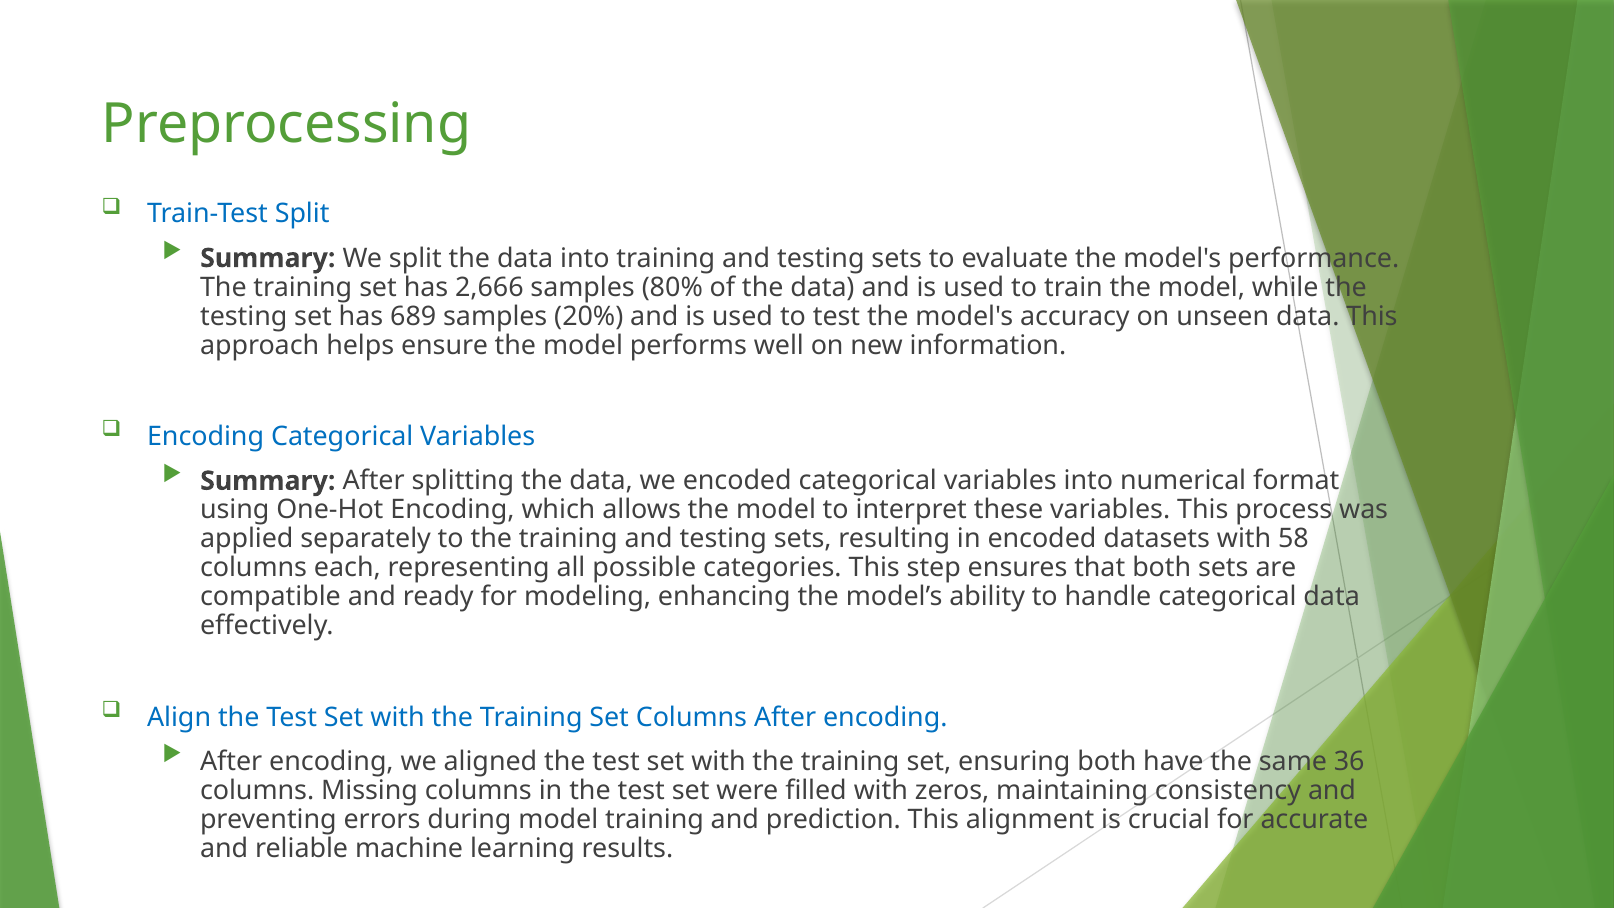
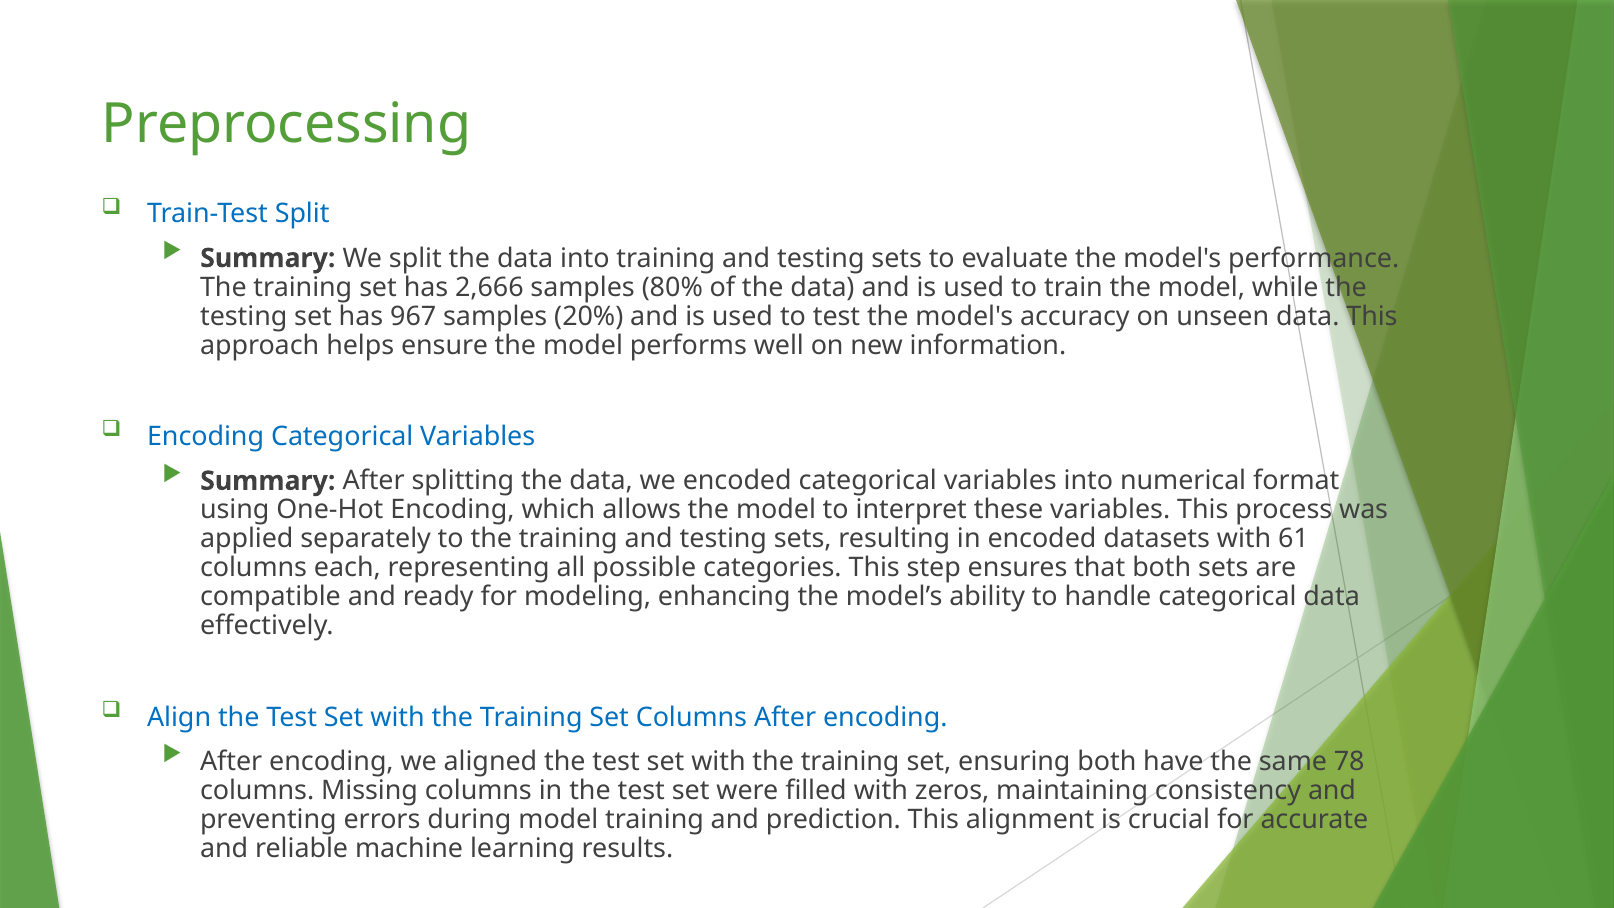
689: 689 -> 967
58: 58 -> 61
36: 36 -> 78
